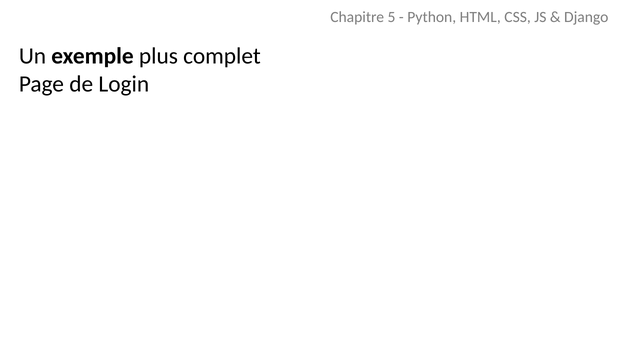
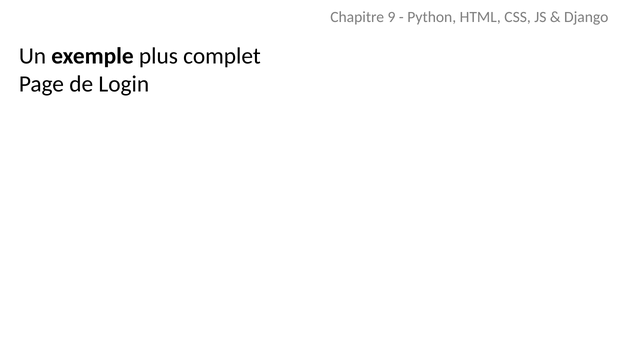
5: 5 -> 9
